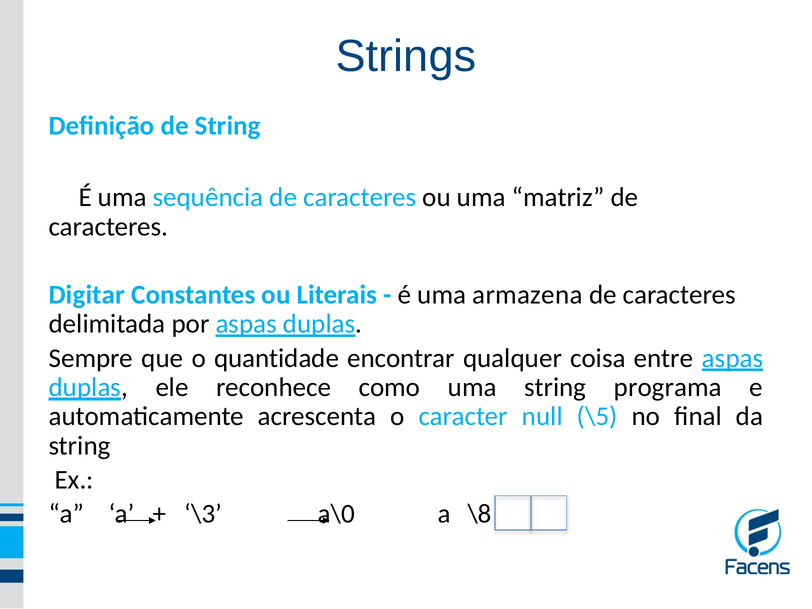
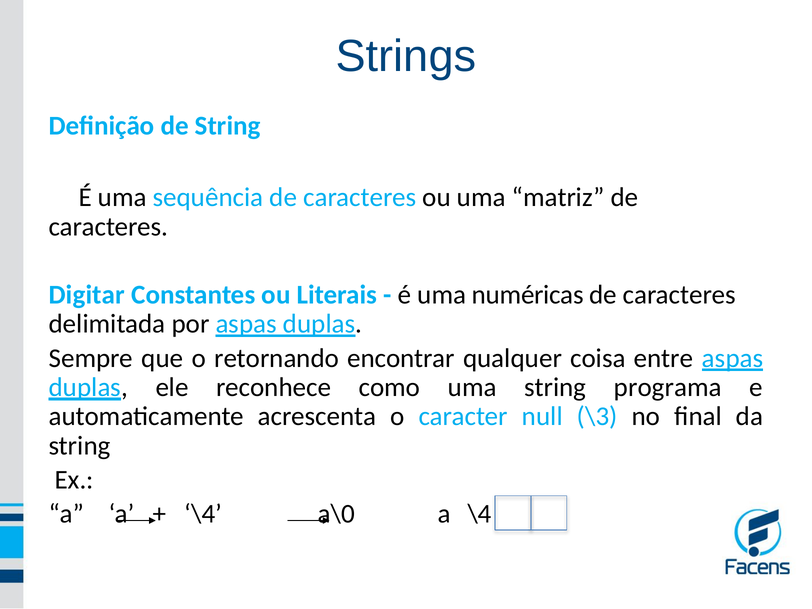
armazena: armazena -> numéricas
quantidade: quantidade -> retornando
\5: \5 -> \3
\3 at (203, 514): \3 -> \4
a \8: \8 -> \4
